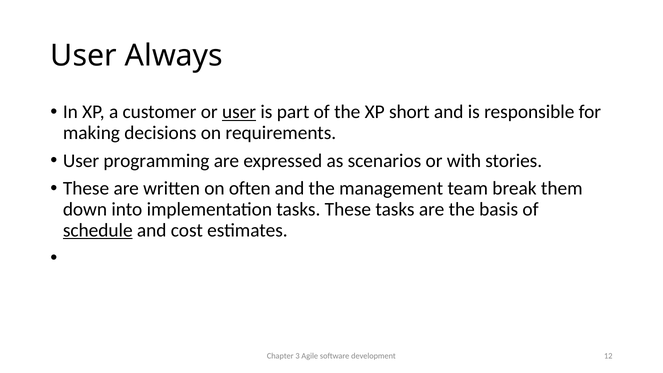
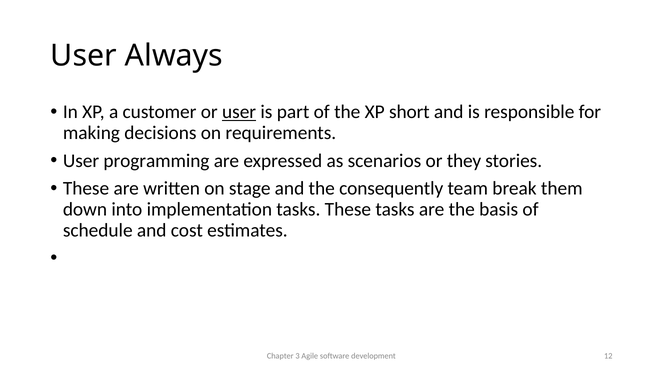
with: with -> they
often: often -> stage
management: management -> consequently
schedule underline: present -> none
